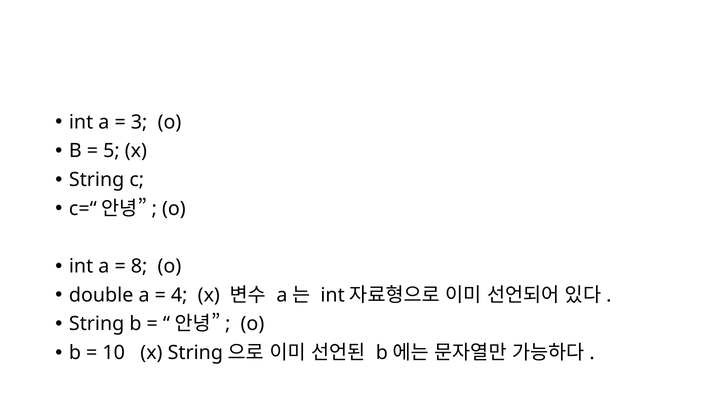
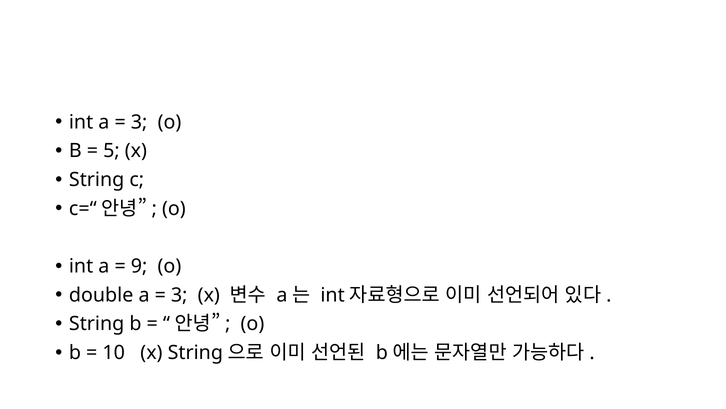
8: 8 -> 9
4 at (179, 295): 4 -> 3
